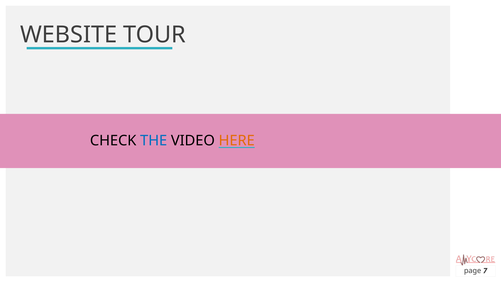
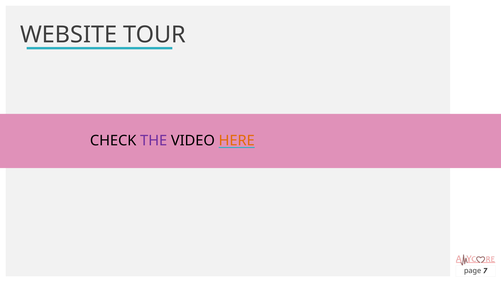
THE colour: blue -> purple
